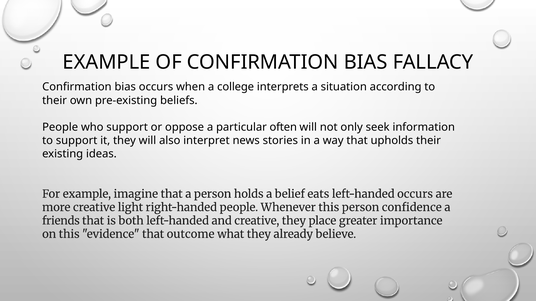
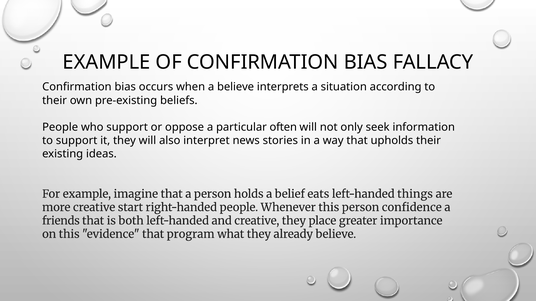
a college: college -> believe
left-handed occurs: occurs -> things
light: light -> start
outcome: outcome -> program
